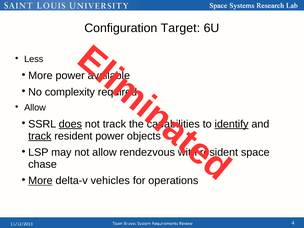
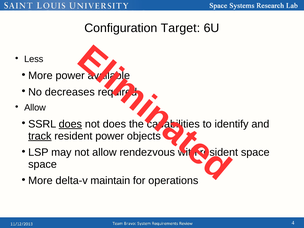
complexity: complexity -> decreases
not track: track -> does
identify underline: present -> none
chase at (42, 164): chase -> space
More at (40, 181) underline: present -> none
vehicles: vehicles -> maintain
